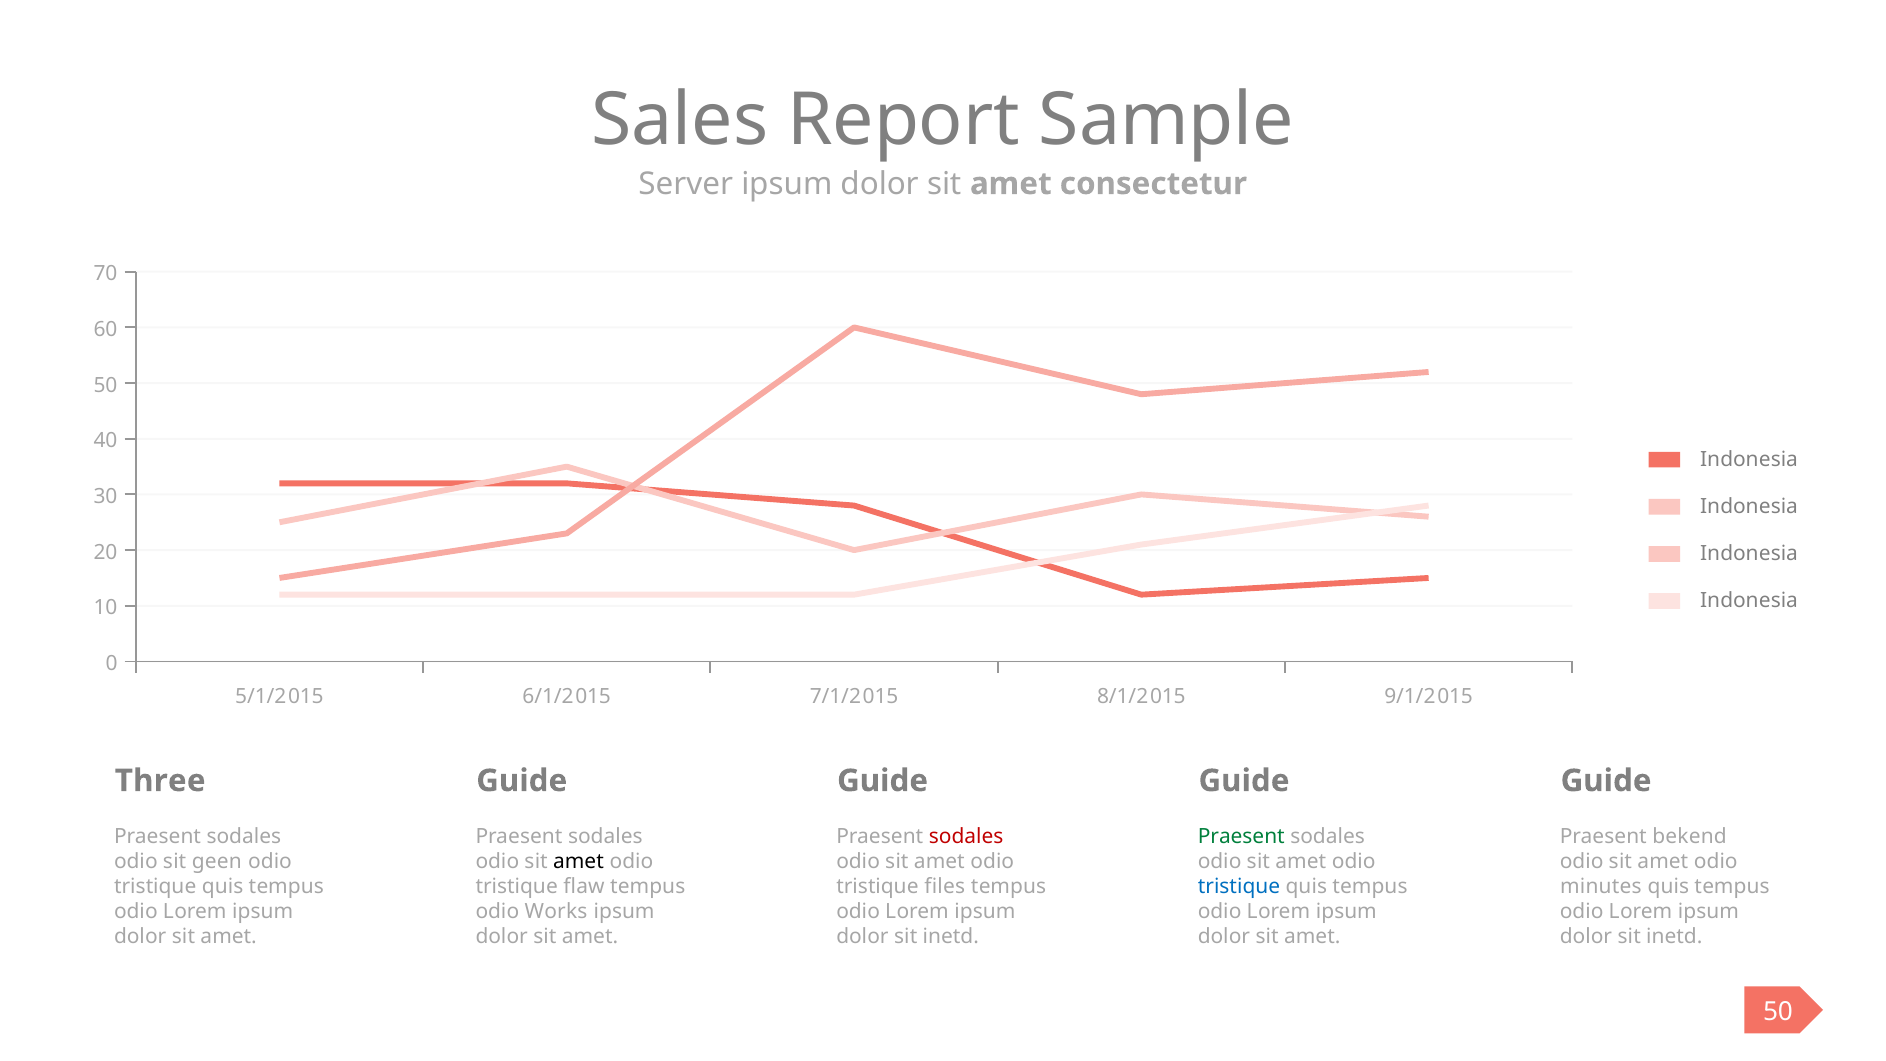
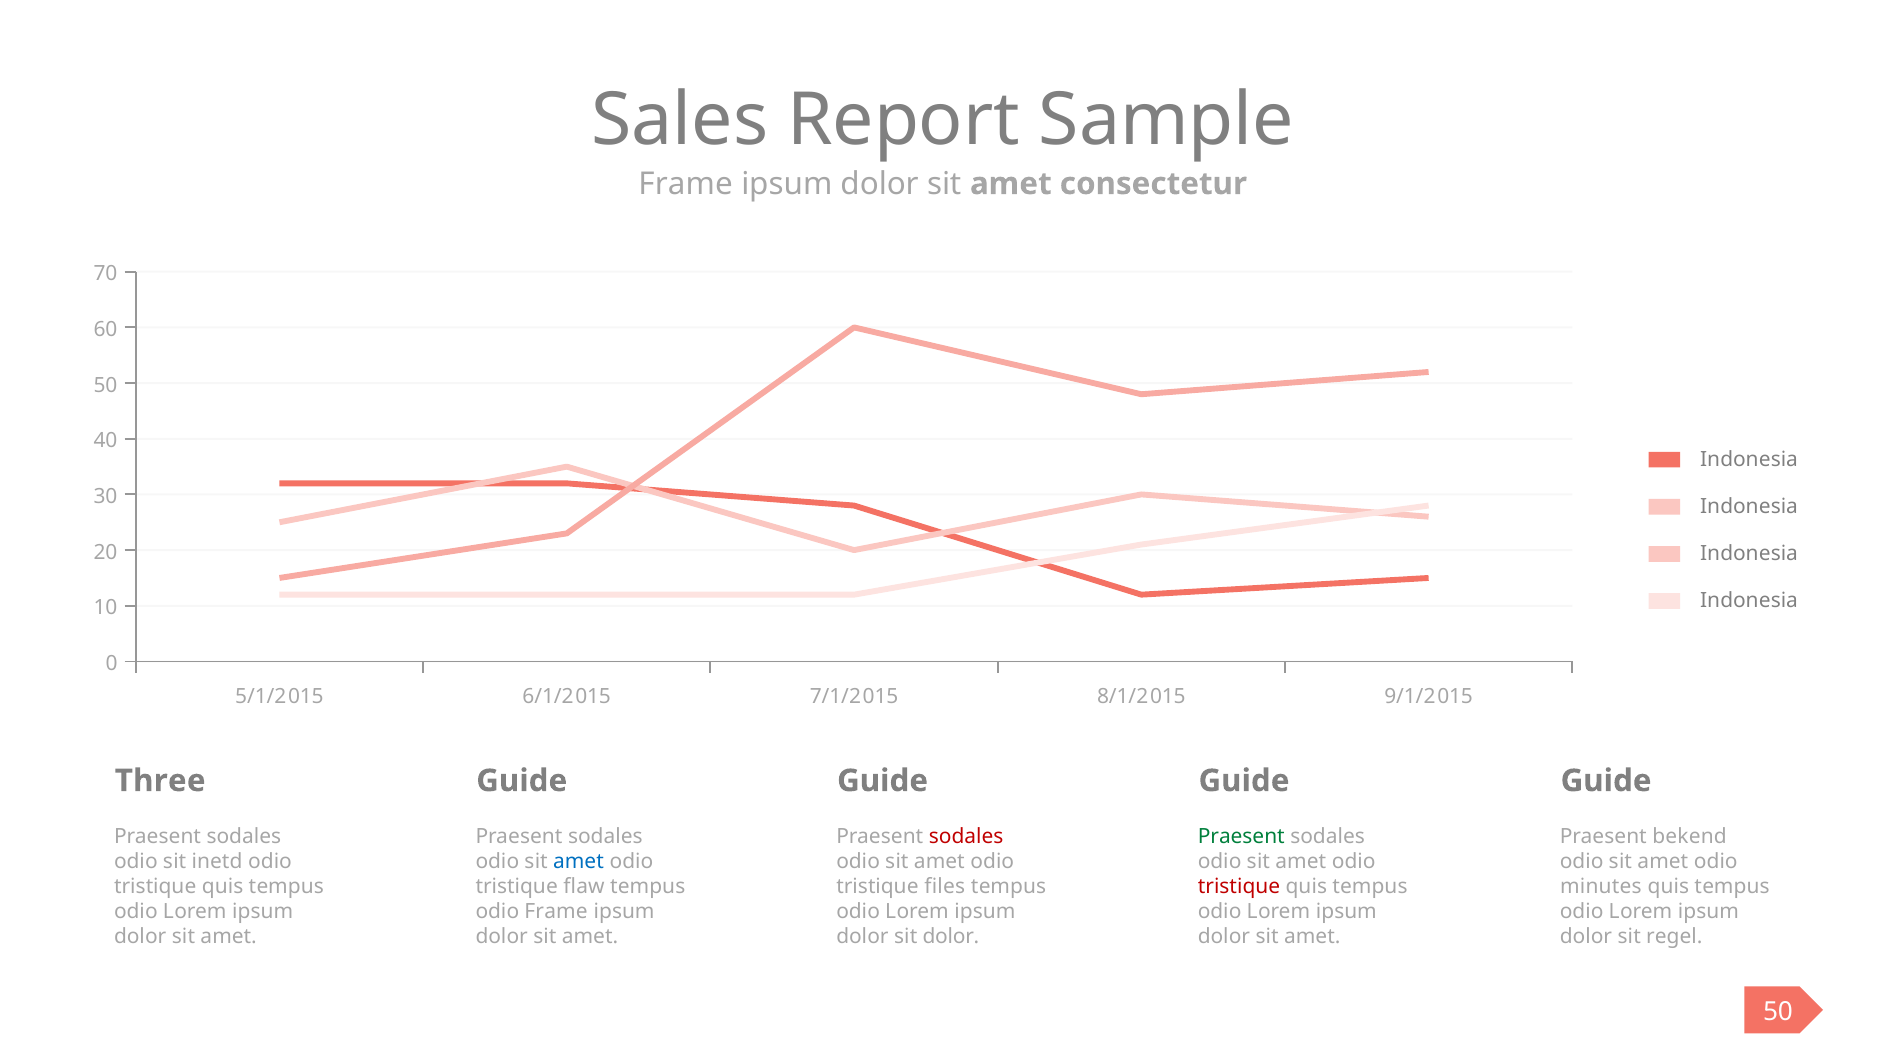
Server at (686, 184): Server -> Frame
geen: geen -> inetd
amet at (578, 862) colour: black -> blue
tristique at (1239, 887) colour: blue -> red
odio Works: Works -> Frame
inetd at (951, 937): inetd -> dolor
inetd at (1674, 937): inetd -> regel
